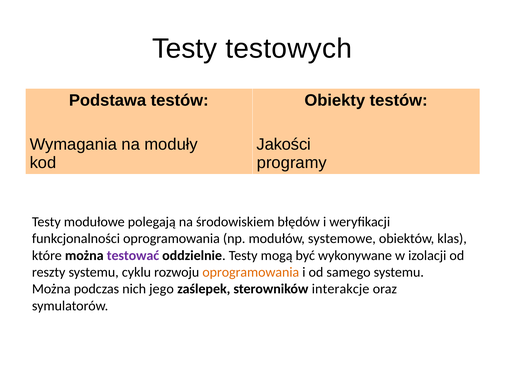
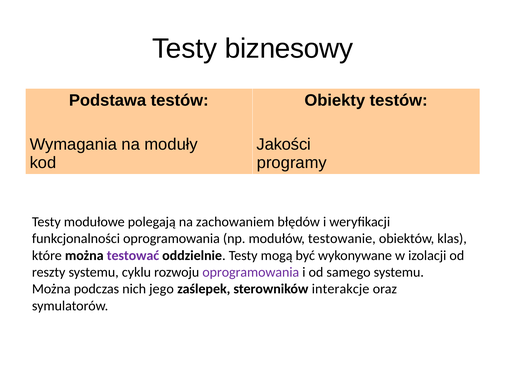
testowych: testowych -> biznesowy
środowiskiem: środowiskiem -> zachowaniem
systemowe: systemowe -> testowanie
oprogramowania at (251, 273) colour: orange -> purple
